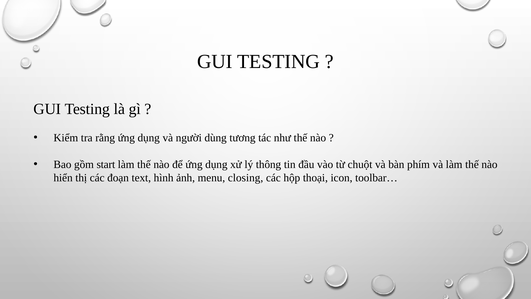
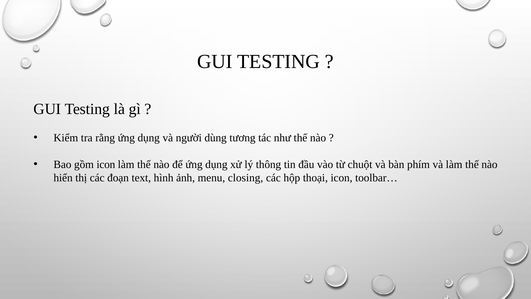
gồm start: start -> icon
